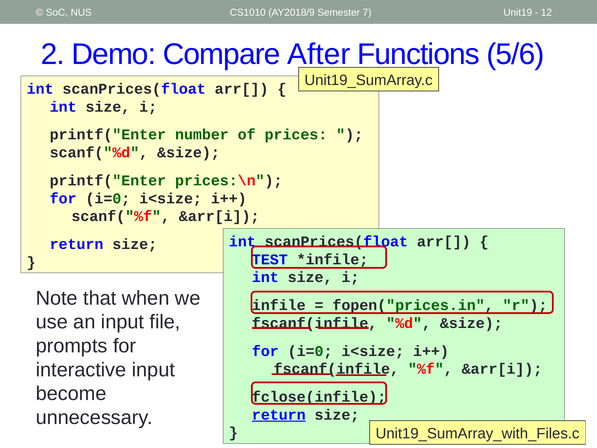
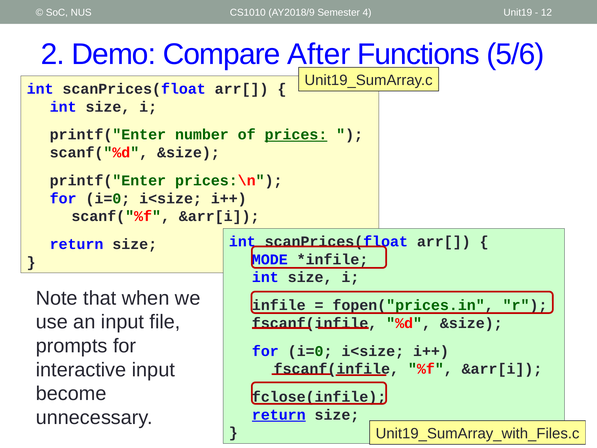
7: 7 -> 4
prices underline: none -> present
TEST: TEST -> MODE
